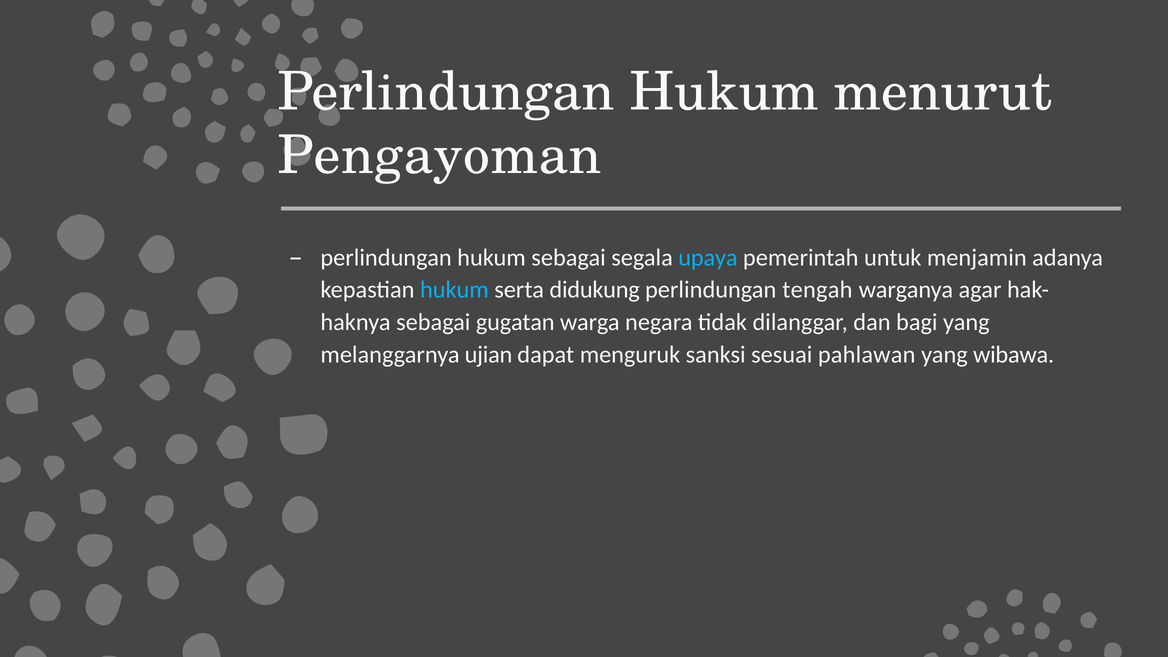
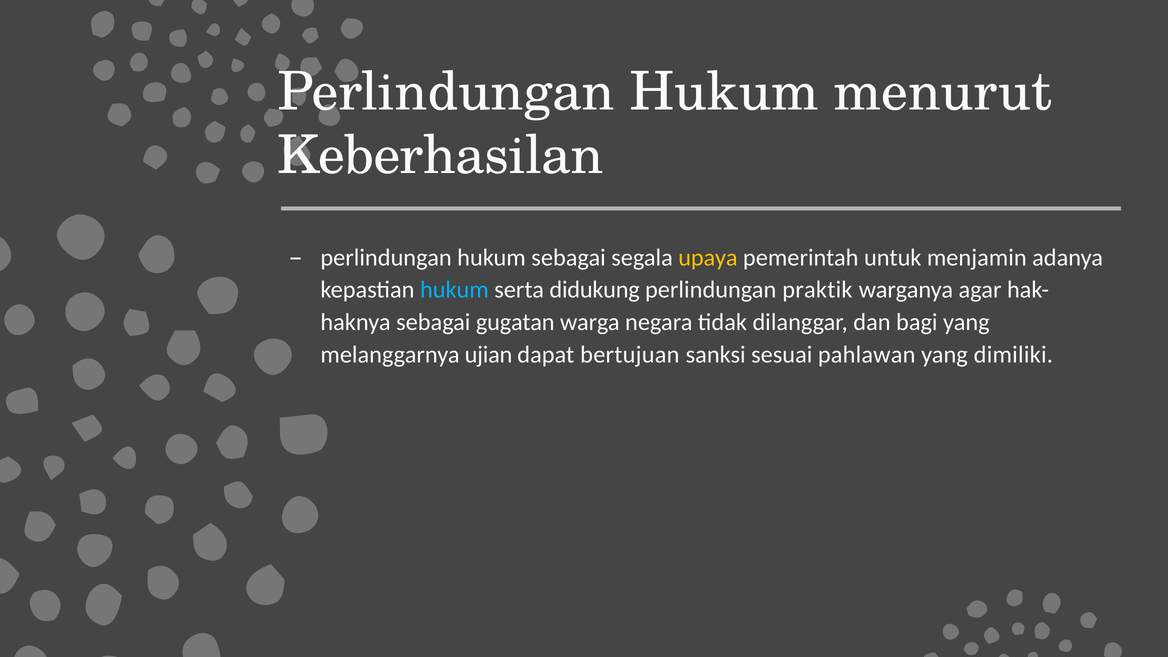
Pengayoman: Pengayoman -> Keberhasilan
upaya colour: light blue -> yellow
tengah: tengah -> praktik
menguruk: menguruk -> bertujuan
wibawa: wibawa -> dimiliki
